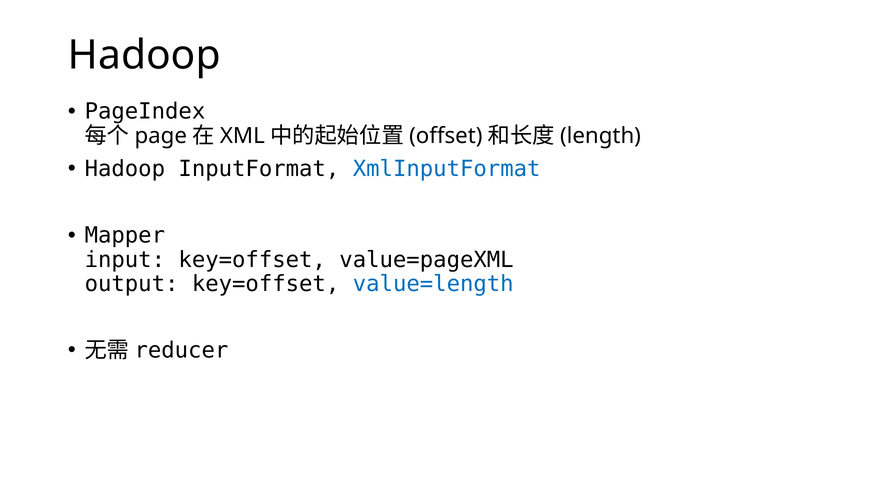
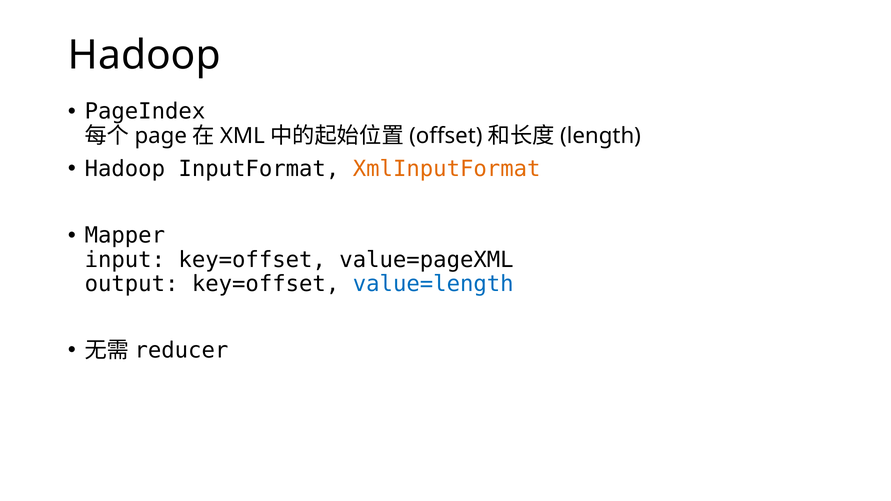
XmlInputFormat colour: blue -> orange
